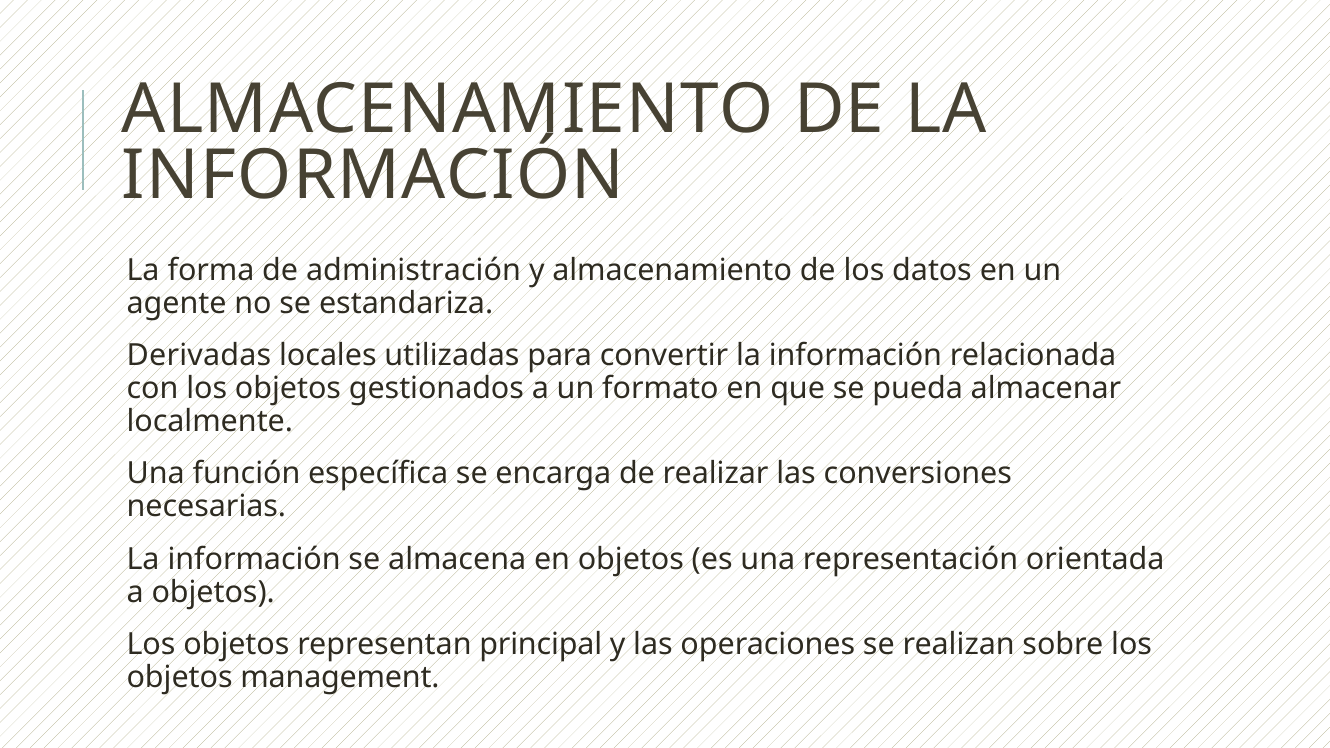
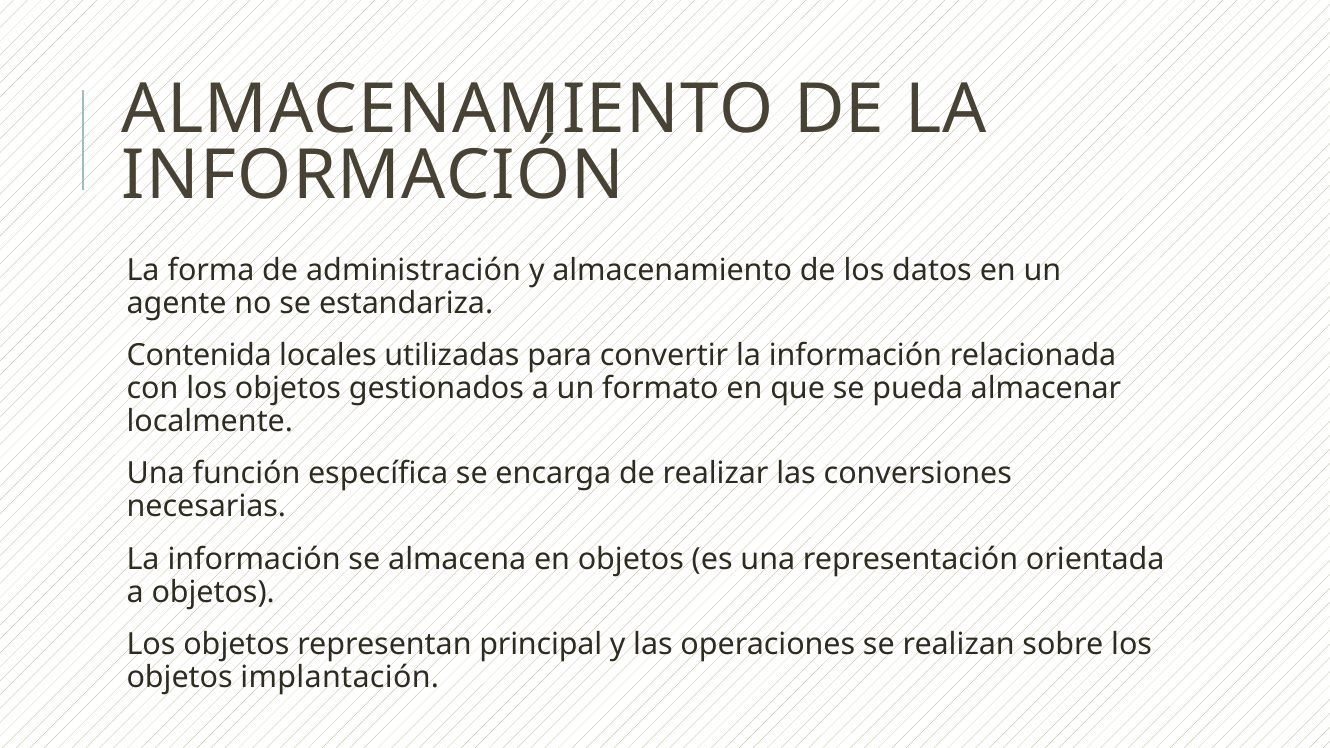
Derivadas: Derivadas -> Contenida
management: management -> implantación
